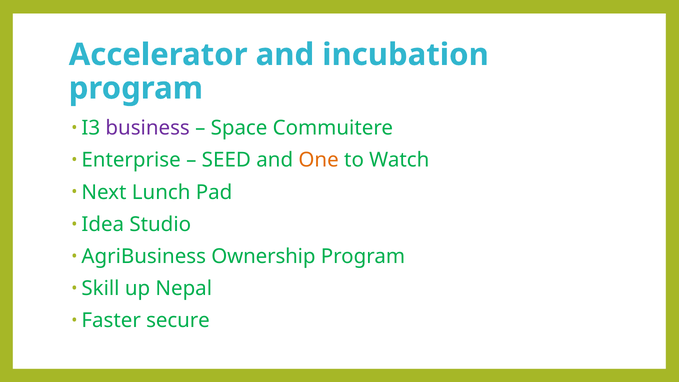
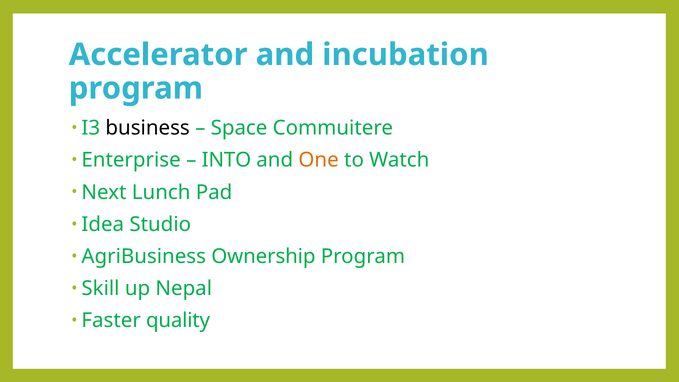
business colour: purple -> black
SEED: SEED -> INTO
secure: secure -> quality
